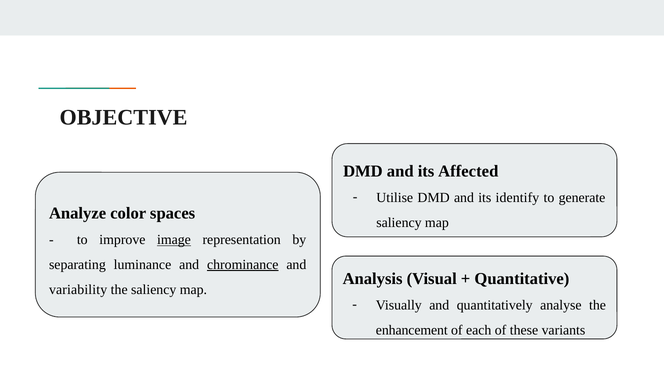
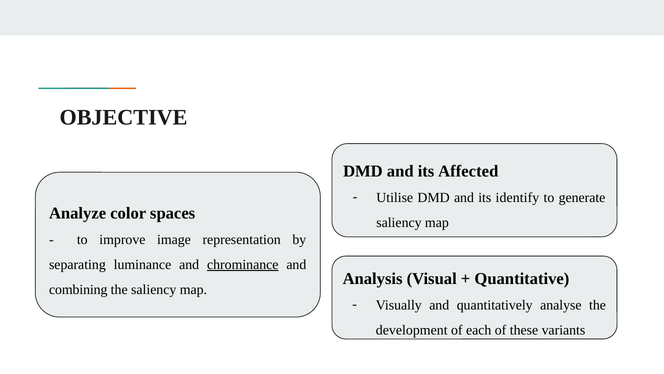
image underline: present -> none
variability: variability -> combining
enhancement: enhancement -> development
